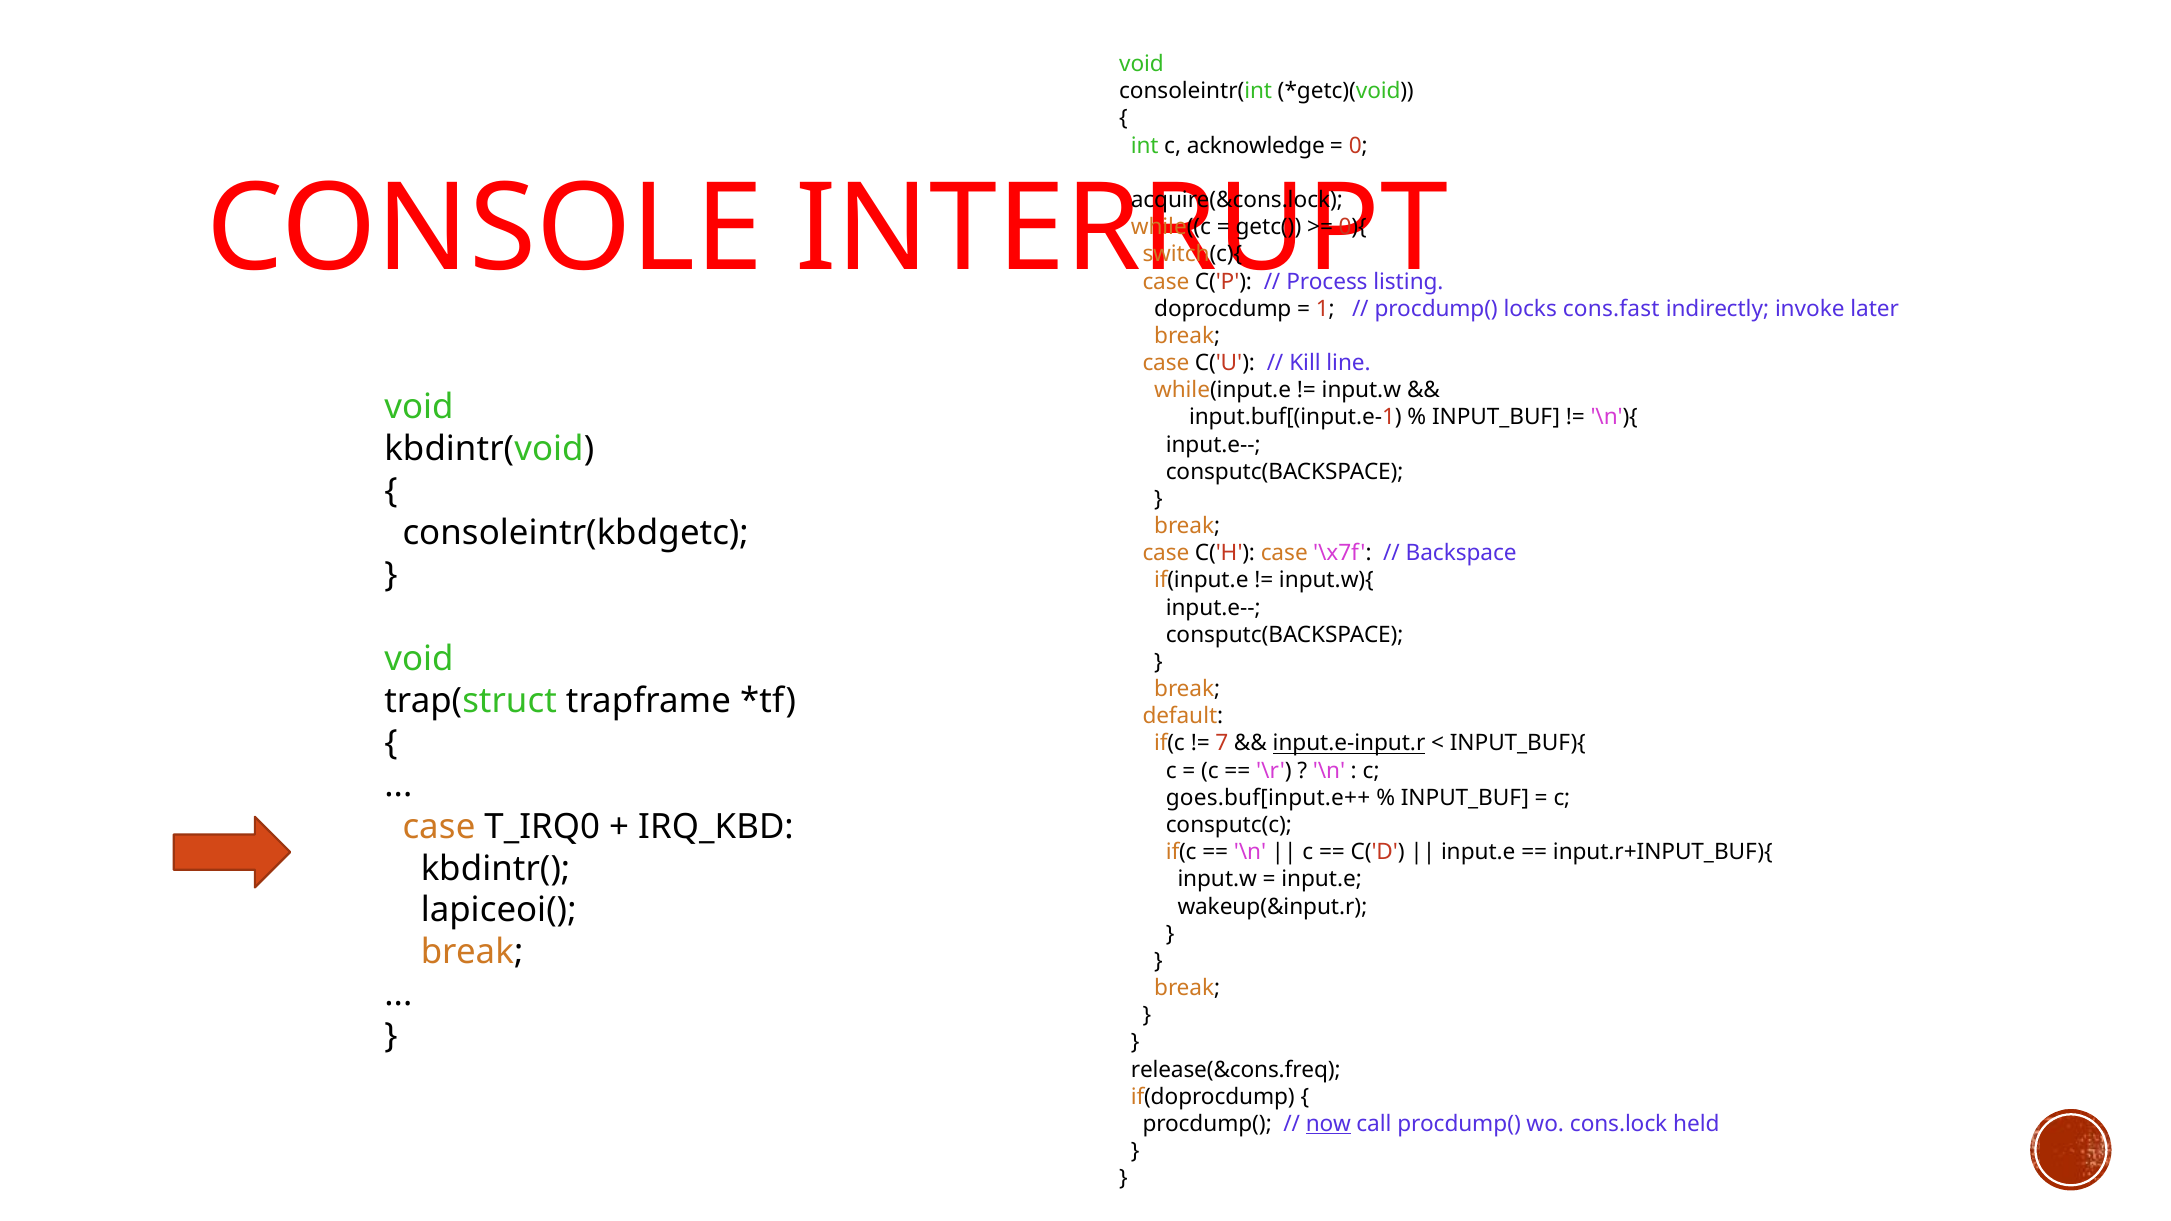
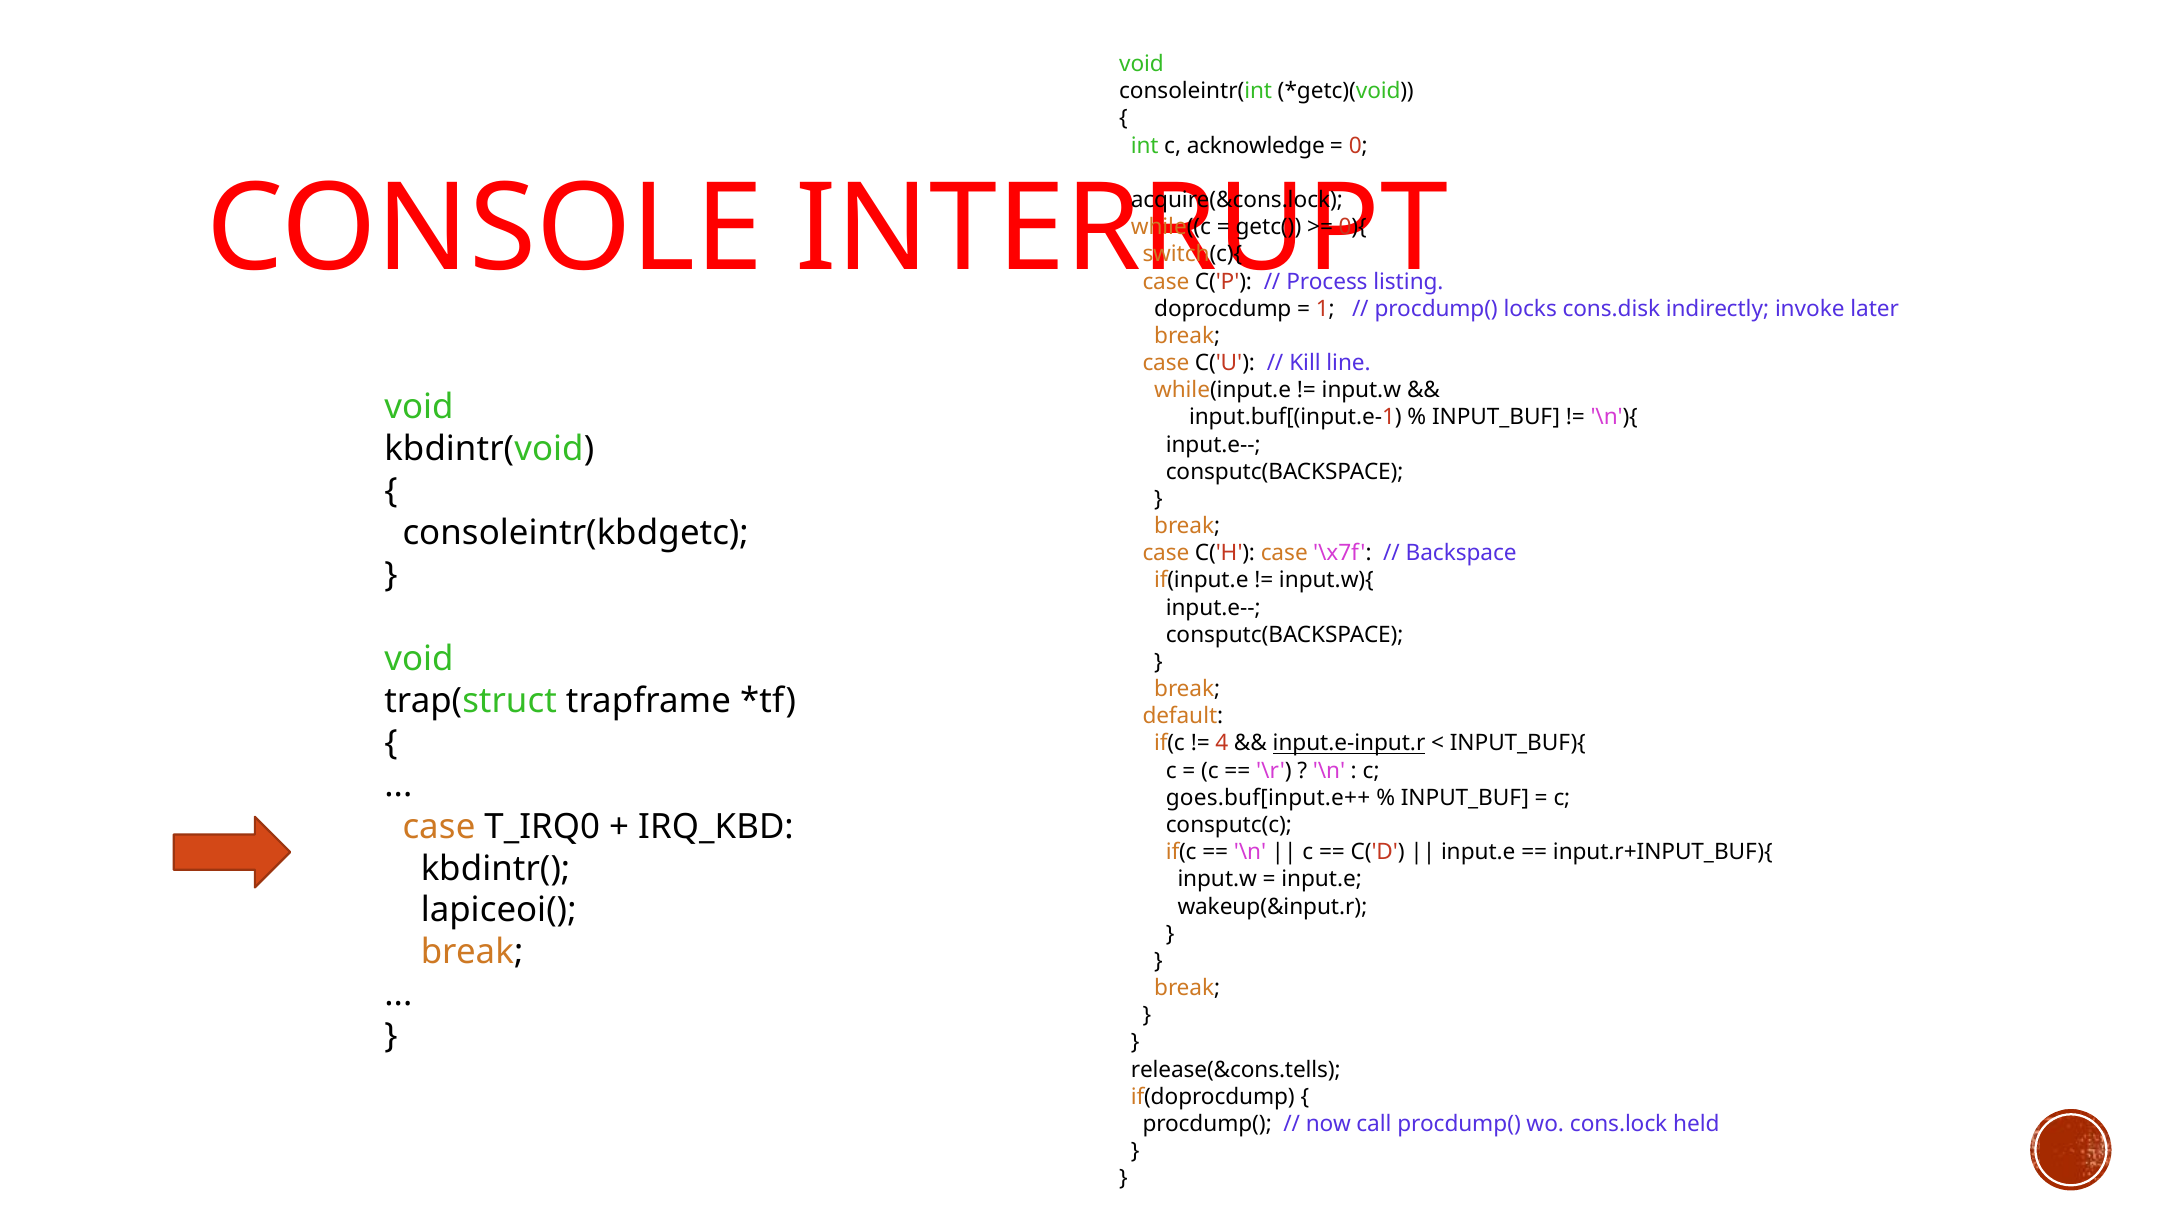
cons.fast: cons.fast -> cons.disk
7: 7 -> 4
release(&cons.freq: release(&cons.freq -> release(&cons.tells
now underline: present -> none
